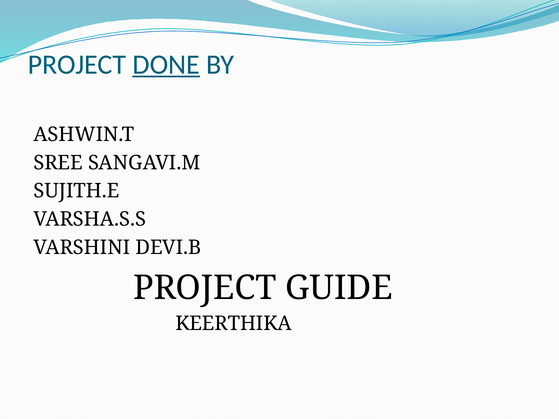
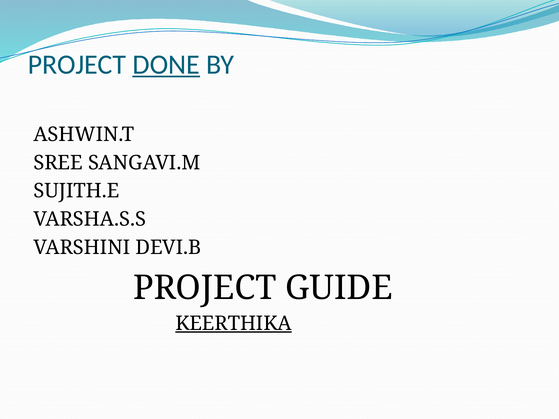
KEERTHIKA underline: none -> present
